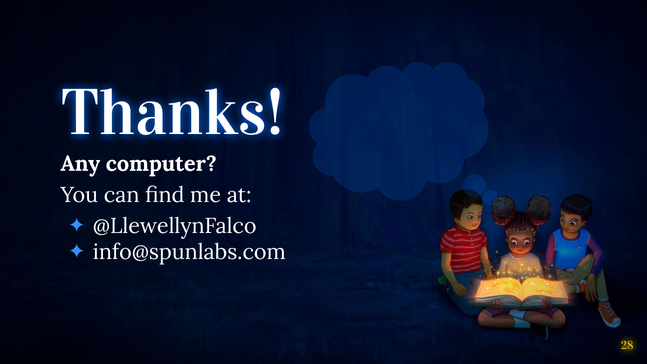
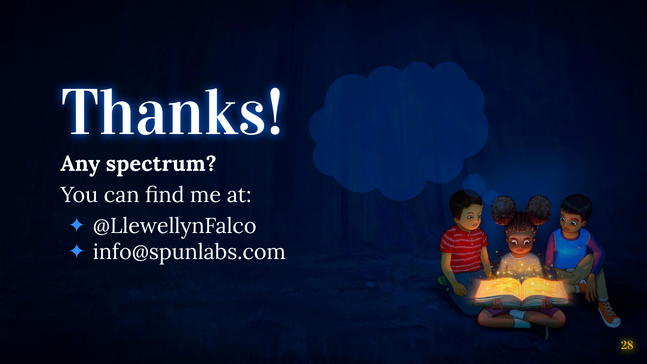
computer: computer -> spectrum
